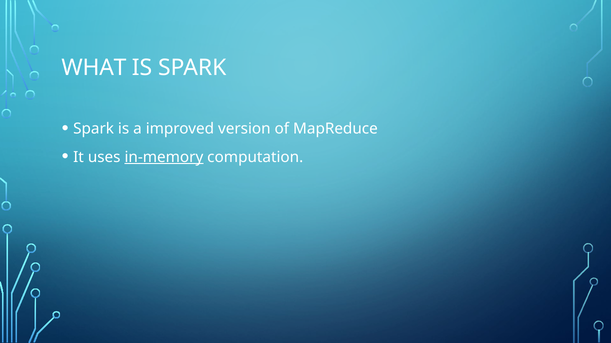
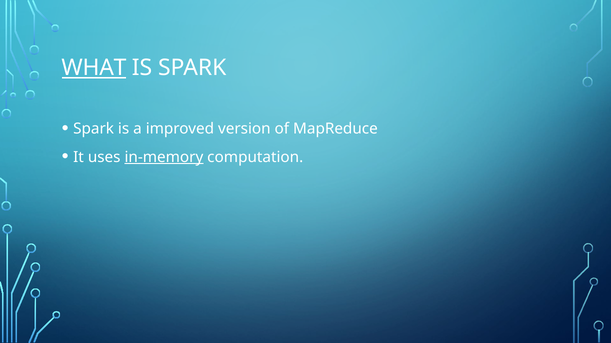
WHAT underline: none -> present
